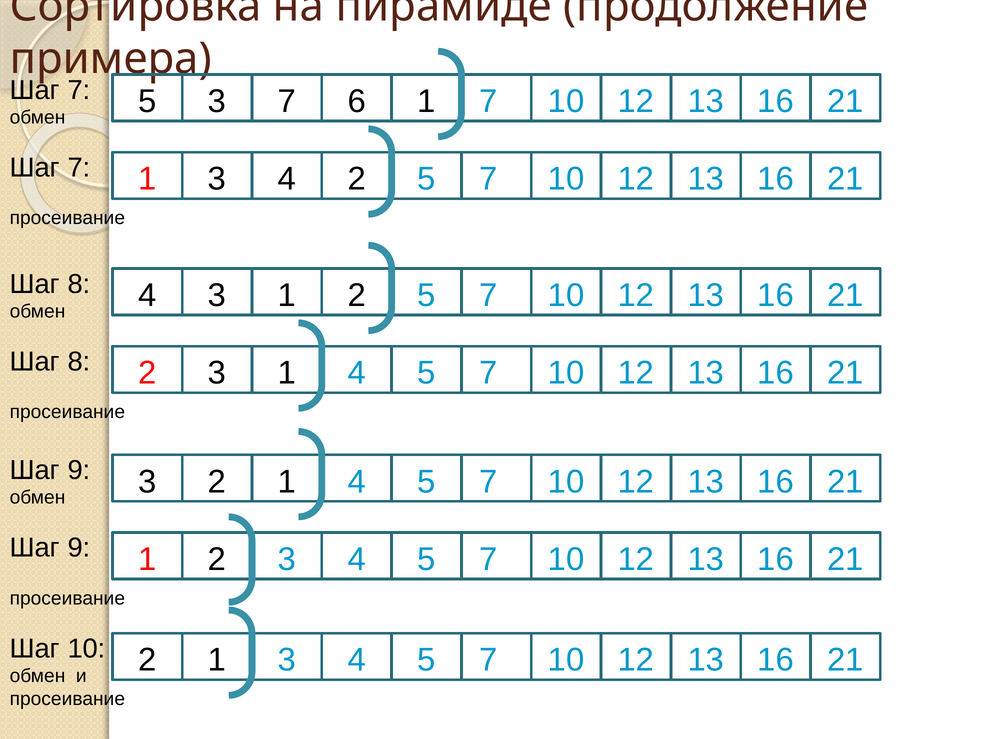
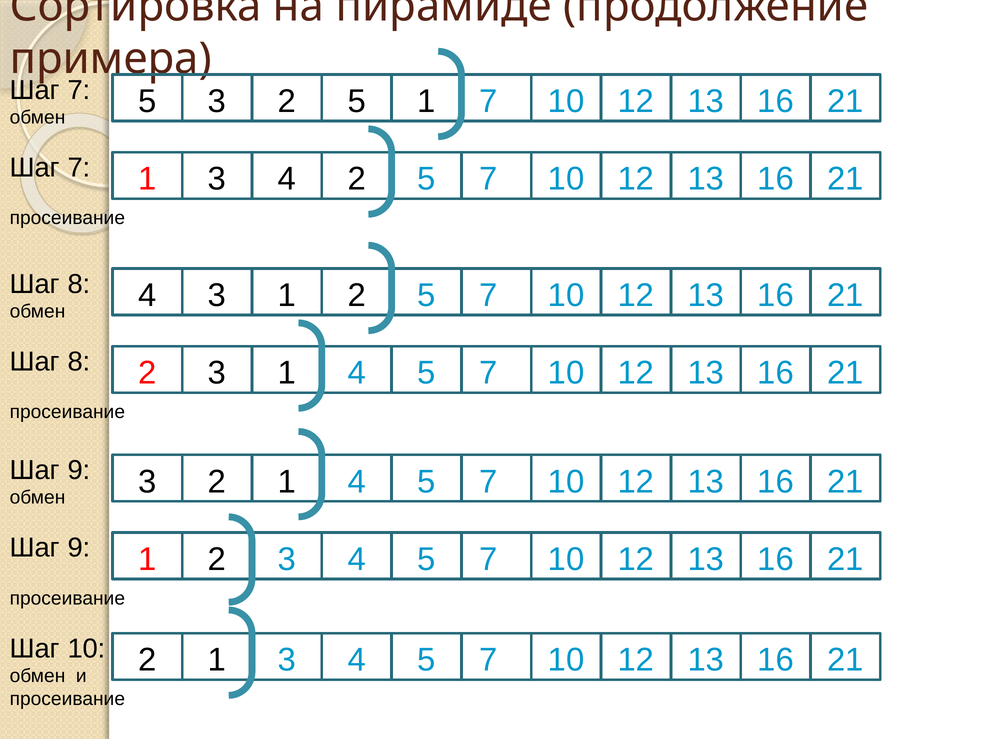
3 6: 6 -> 5
обмен 5 7: 7 -> 2
